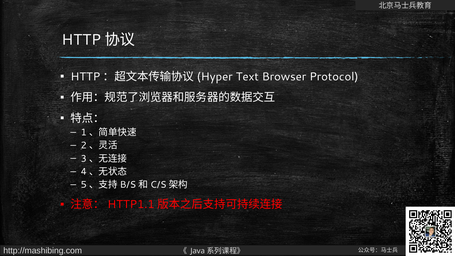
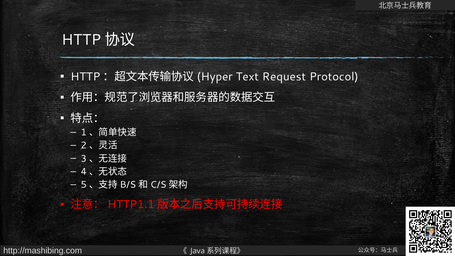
Browser: Browser -> Request
